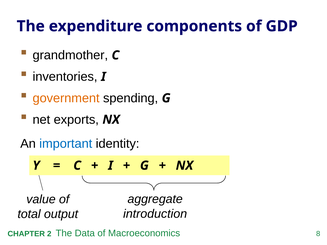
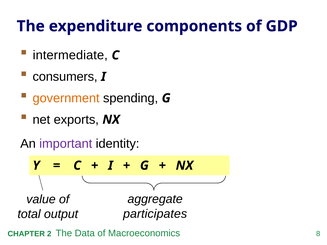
grandmother: grandmother -> intermediate
inventories: inventories -> consumers
important colour: blue -> purple
introduction: introduction -> participates
